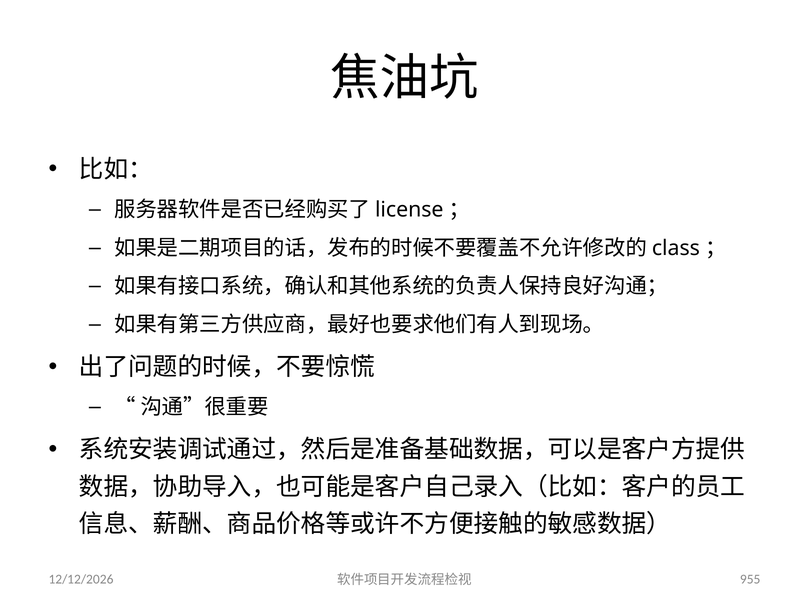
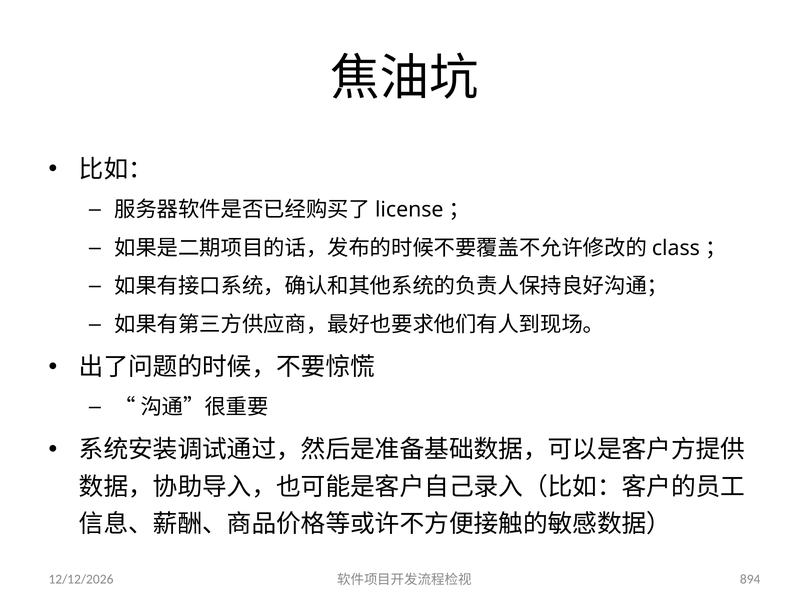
955: 955 -> 894
